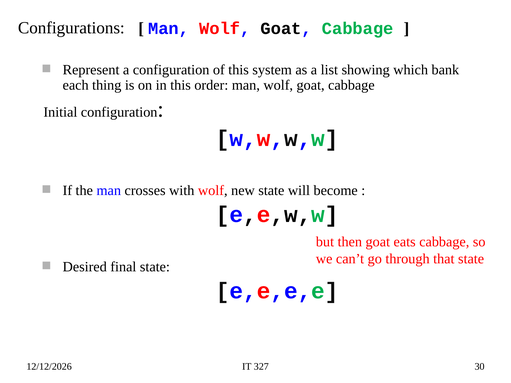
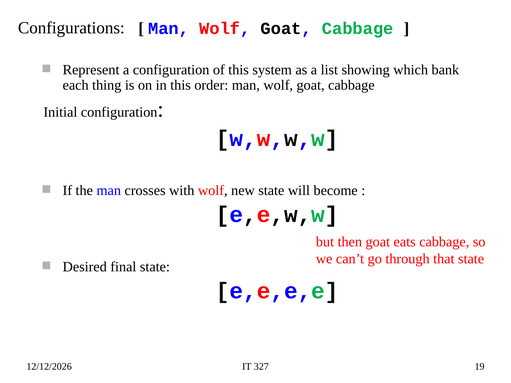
30: 30 -> 19
